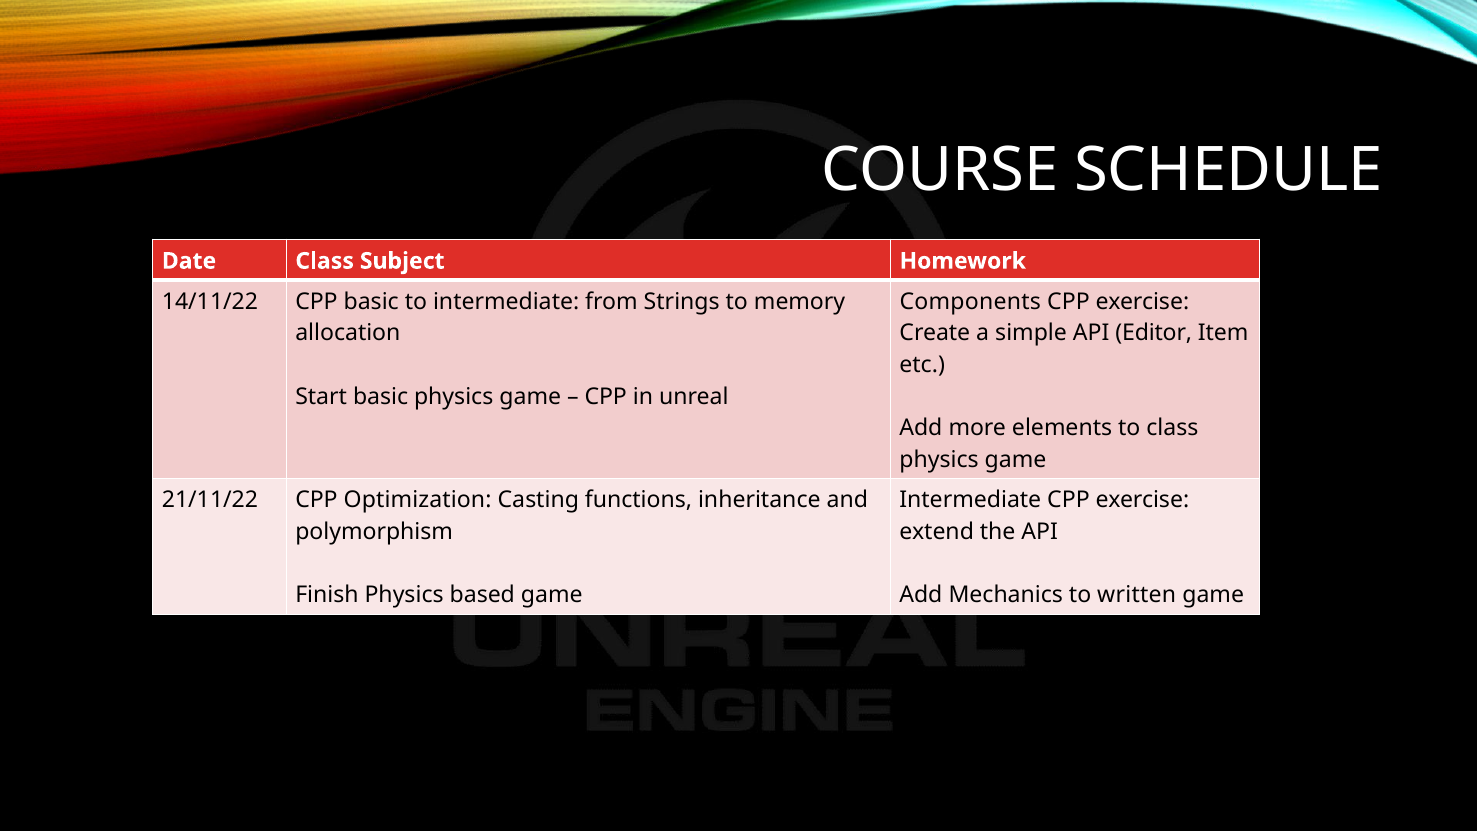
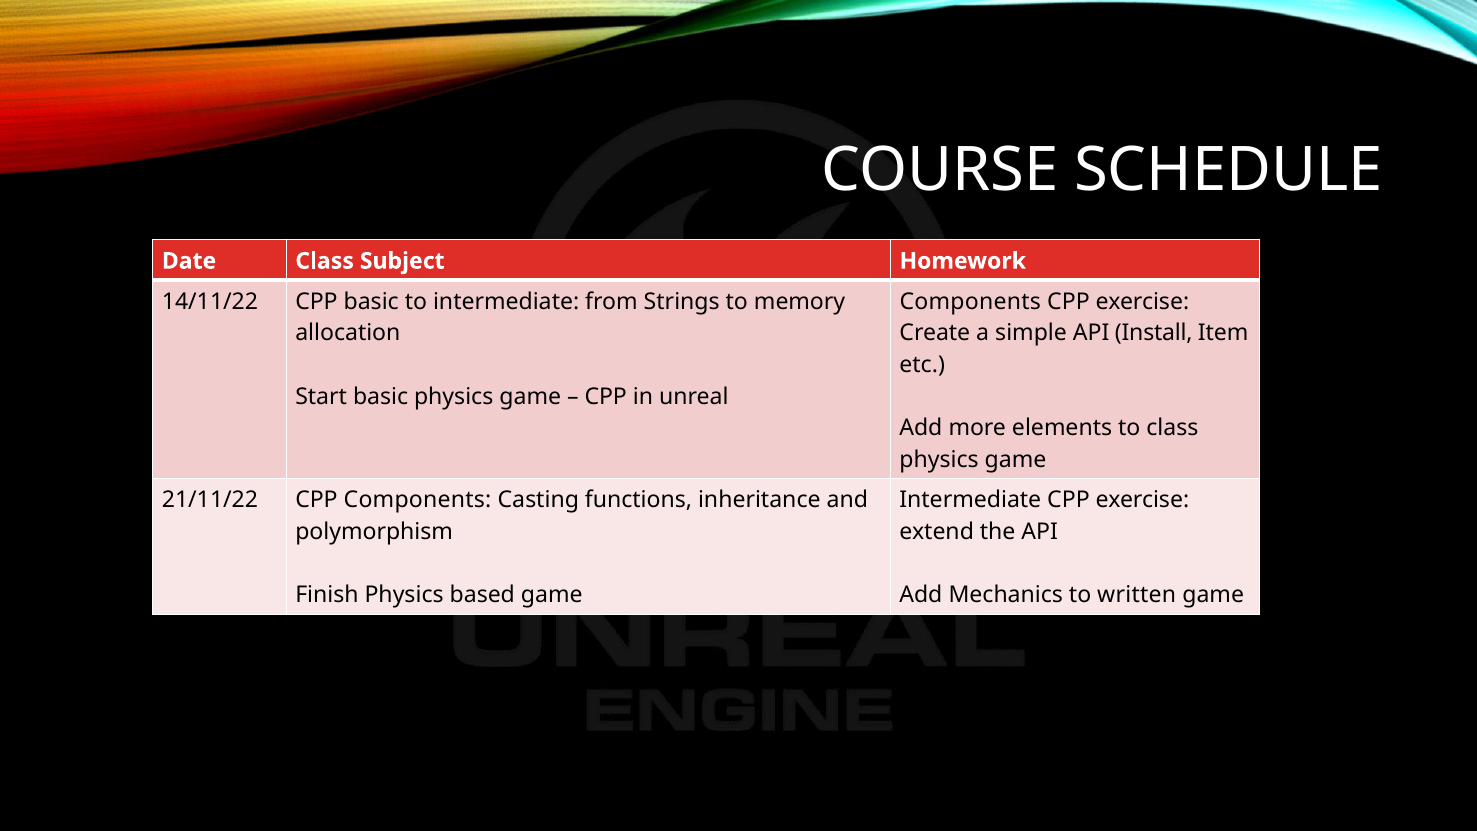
Editor: Editor -> Install
CPP Optimization: Optimization -> Components
